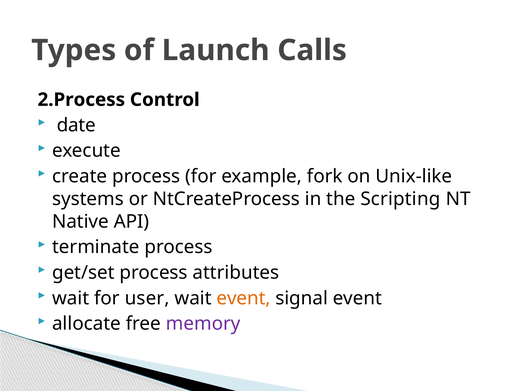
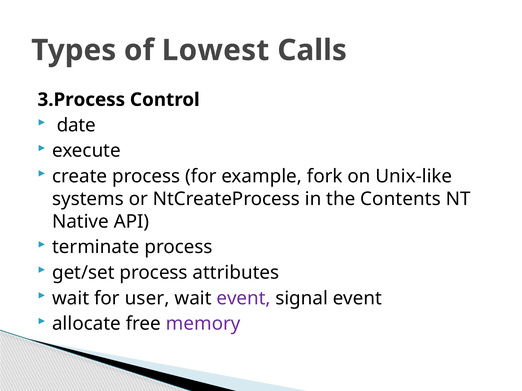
Launch: Launch -> Lowest
2.Process: 2.Process -> 3.Process
Scripting: Scripting -> Contents
event at (244, 299) colour: orange -> purple
